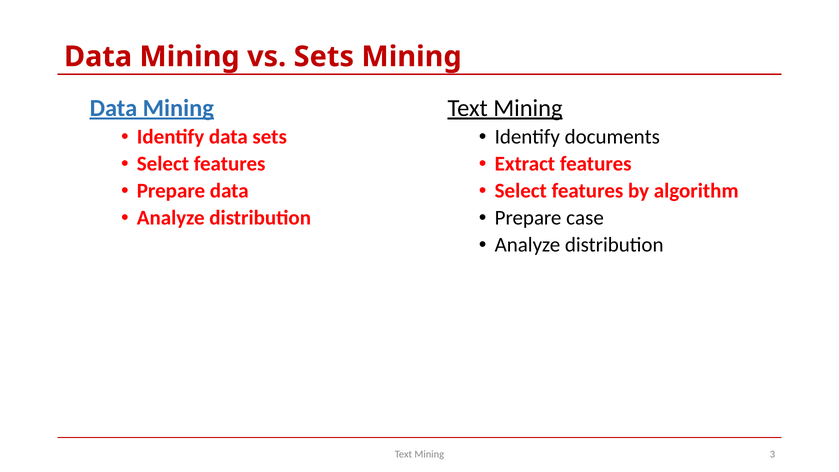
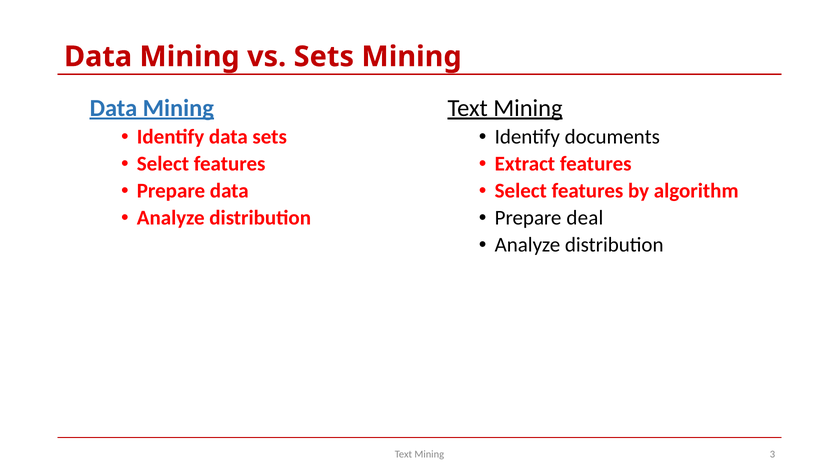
case: case -> deal
